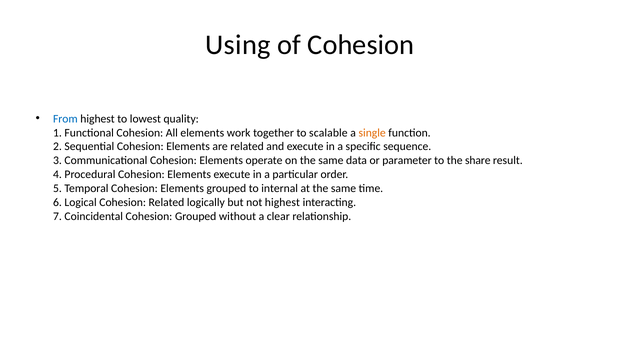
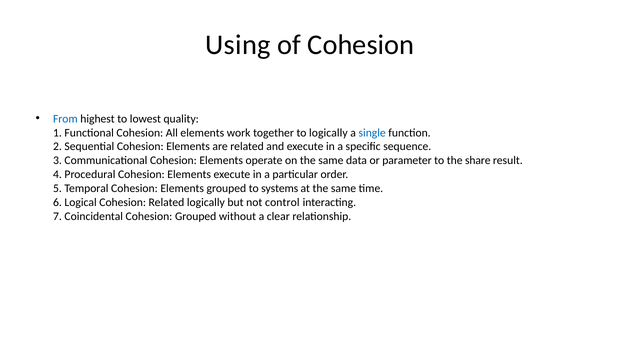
to scalable: scalable -> logically
single colour: orange -> blue
internal: internal -> systems
not highest: highest -> control
